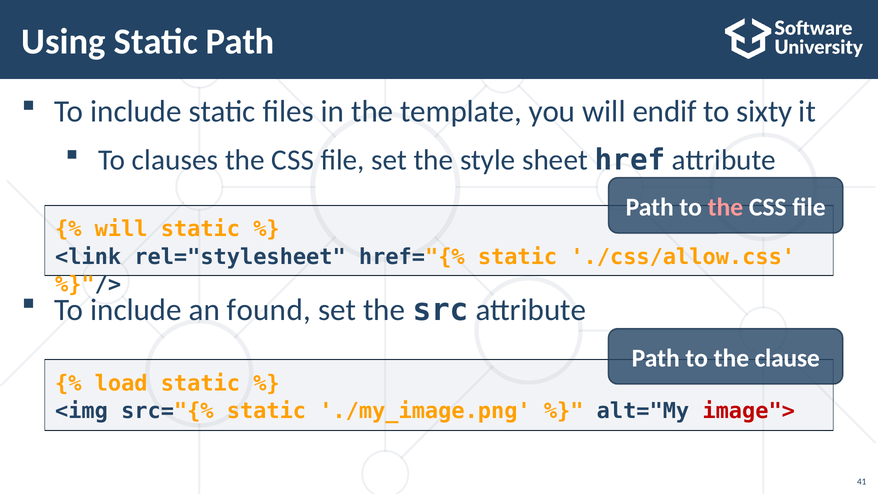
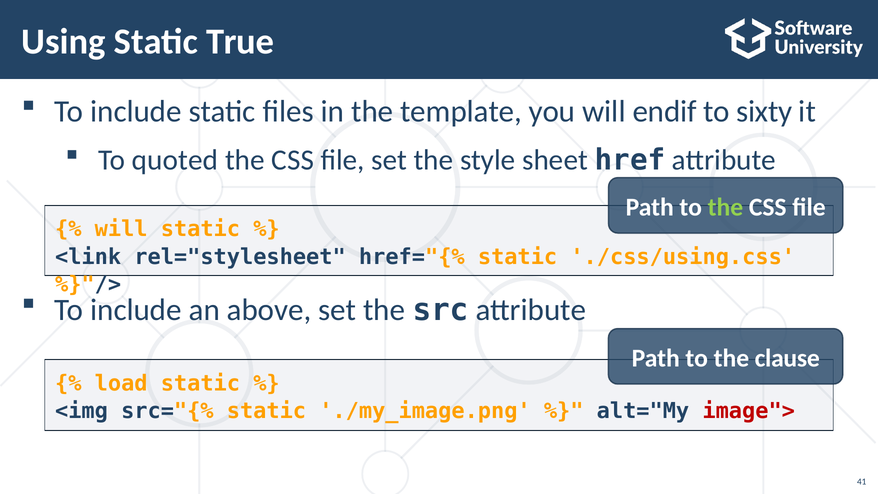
Static Path: Path -> True
clauses: clauses -> quoted
the at (725, 207) colour: pink -> light green
./css/allow.css: ./css/allow.css -> ./css/using.css
found: found -> above
